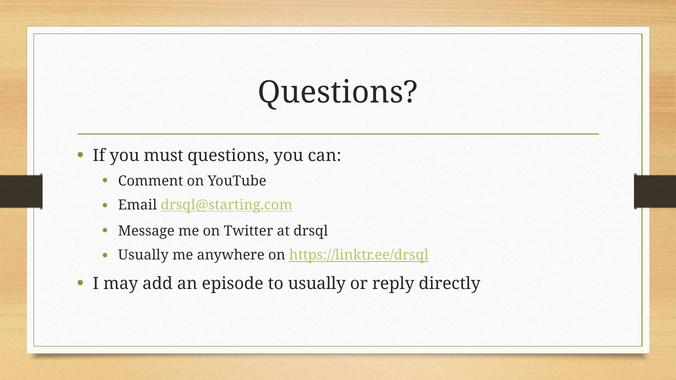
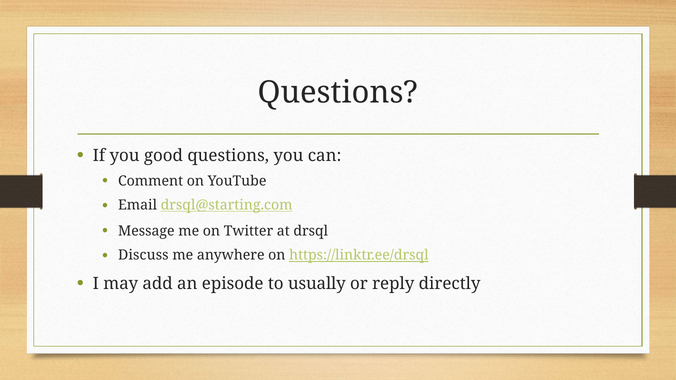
must: must -> good
Usually at (143, 255): Usually -> Discuss
